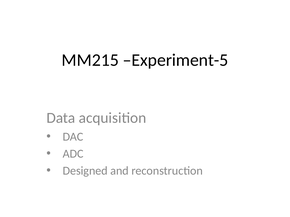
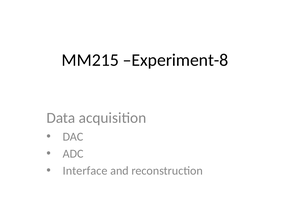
Experiment-5: Experiment-5 -> Experiment-8
Designed: Designed -> Interface
